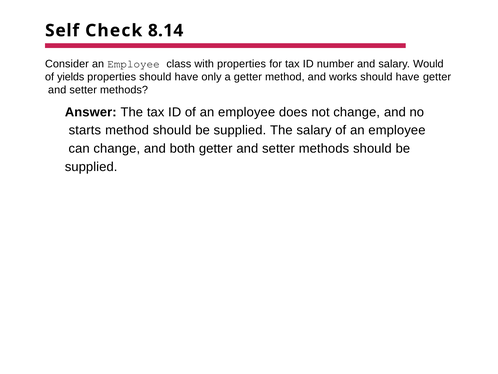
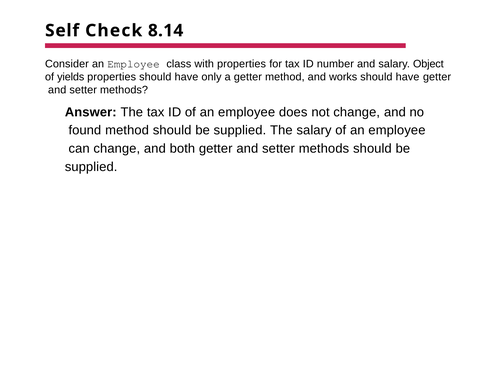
Would: Would -> Object
starts: starts -> found
